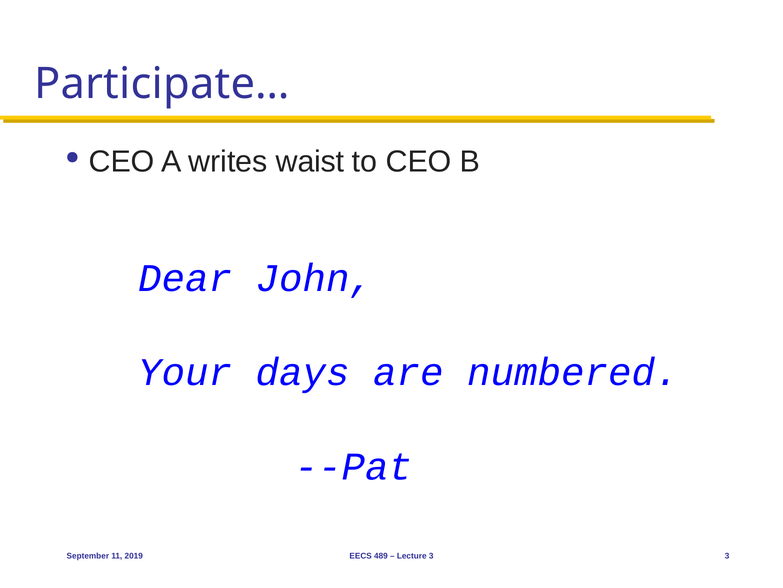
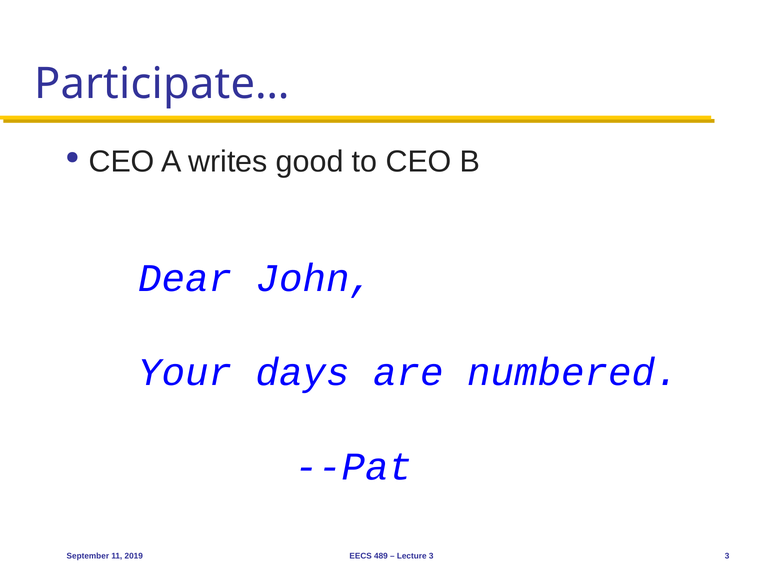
waist: waist -> good
